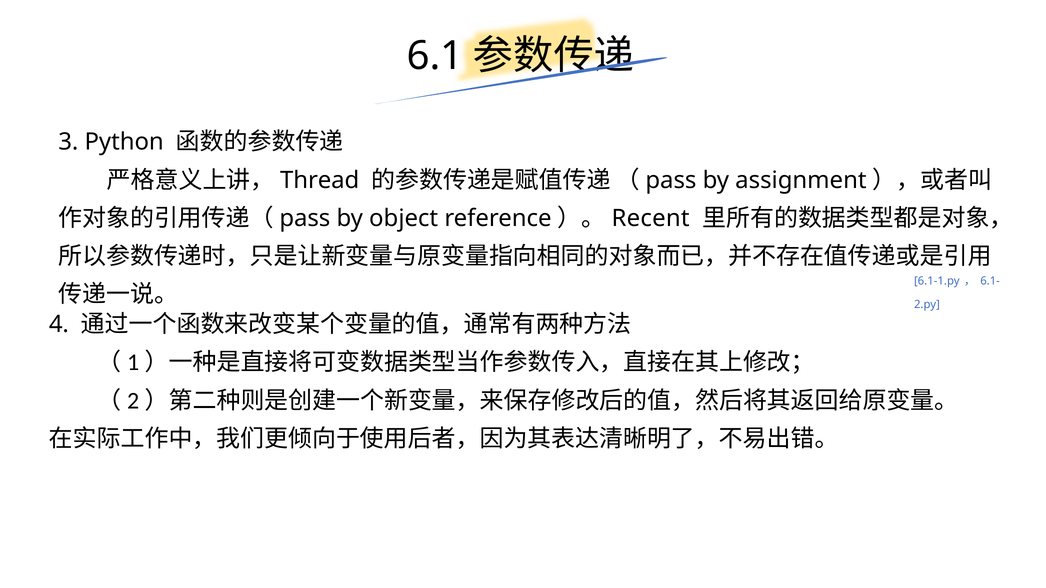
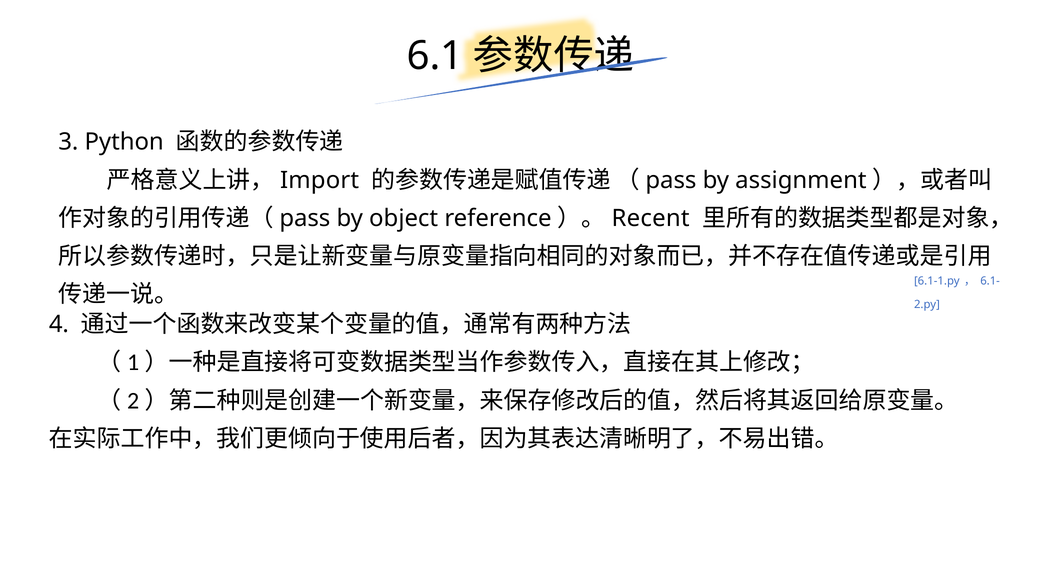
Thread: Thread -> Import
